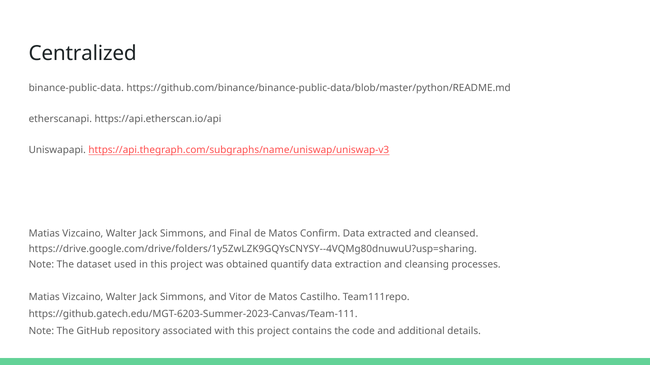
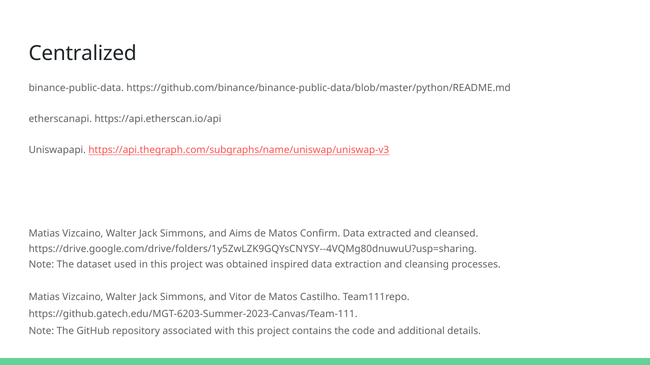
Final: Final -> Aims
quantify: quantify -> inspired
